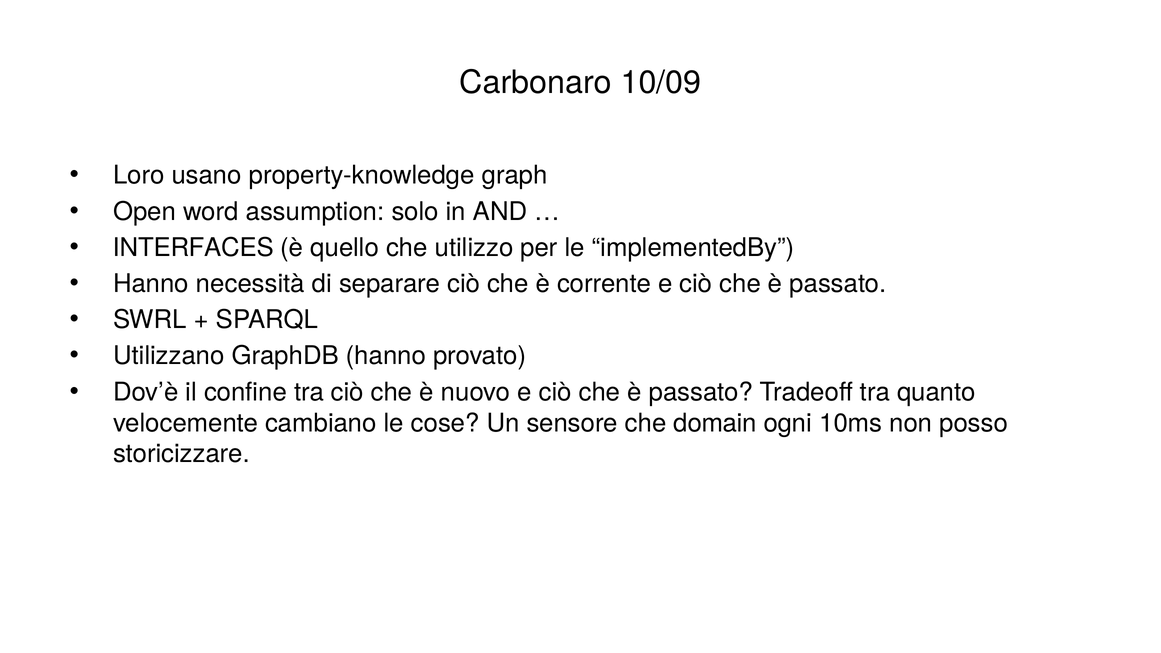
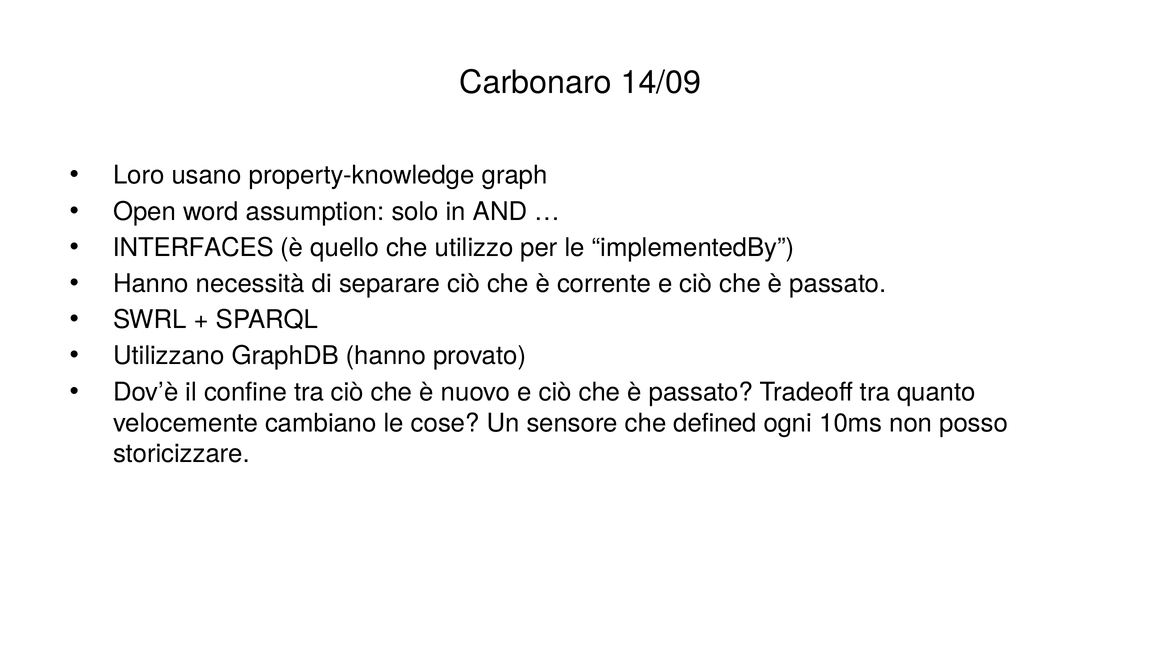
10/09: 10/09 -> 14/09
domain: domain -> defined
